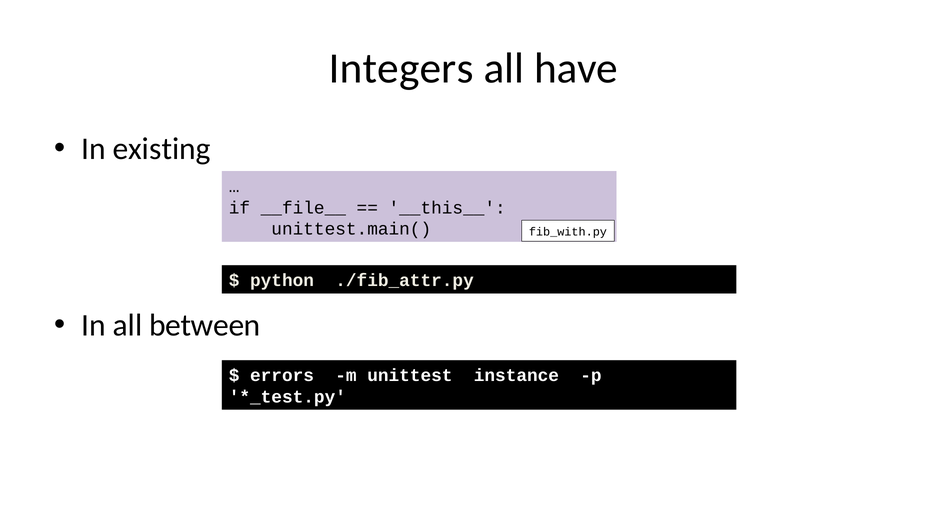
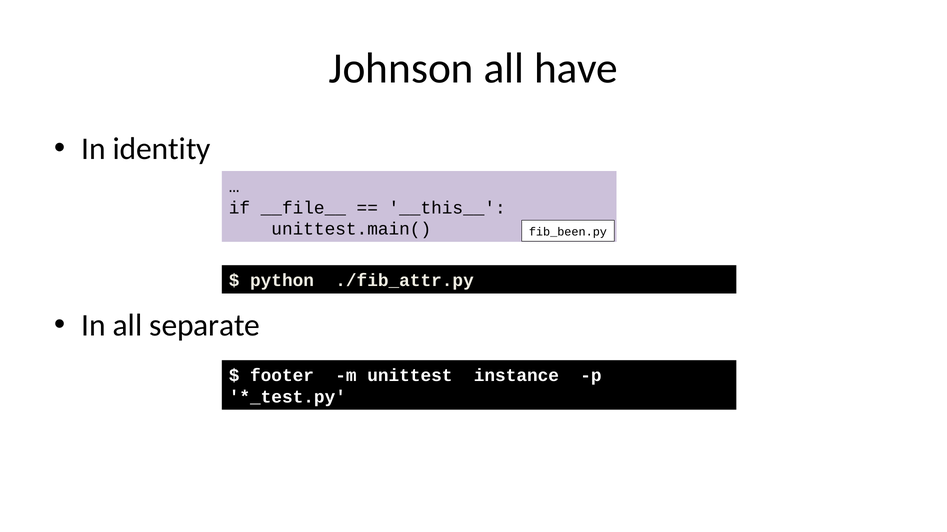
Integers: Integers -> Johnson
existing: existing -> identity
fib_with.py: fib_with.py -> fib_been.py
between: between -> separate
errors: errors -> footer
